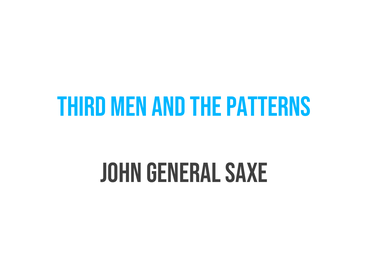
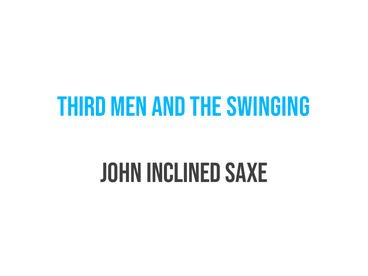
patterns: patterns -> swinging
General: General -> Inclined
